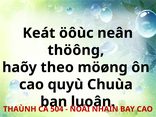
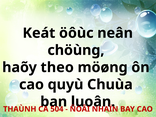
thöông: thöông -> chöùng
